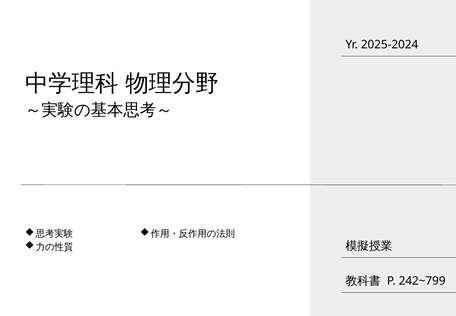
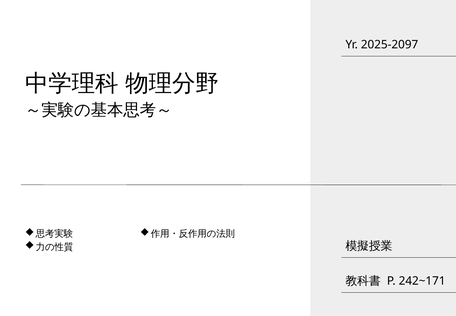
2025-2024: 2025-2024 -> 2025-2097
242~799: 242~799 -> 242~171
